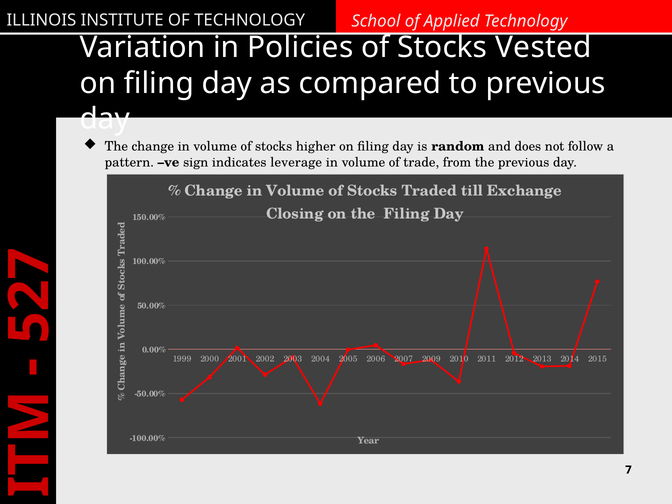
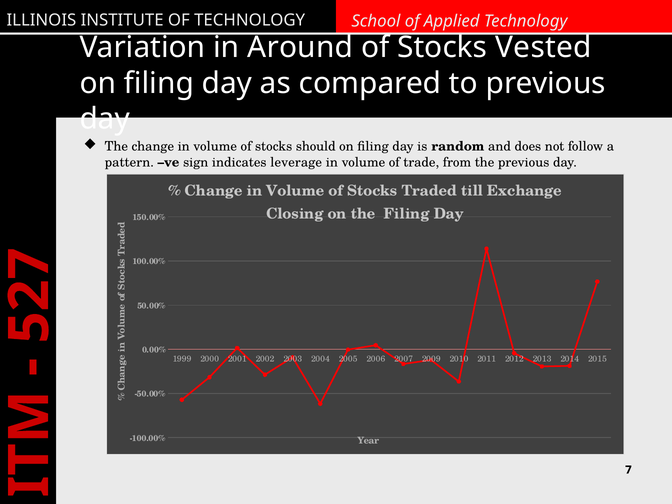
Policies: Policies -> Around
higher: higher -> should
